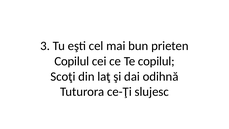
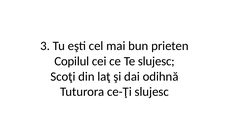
Te copilul: copilul -> slujesc
